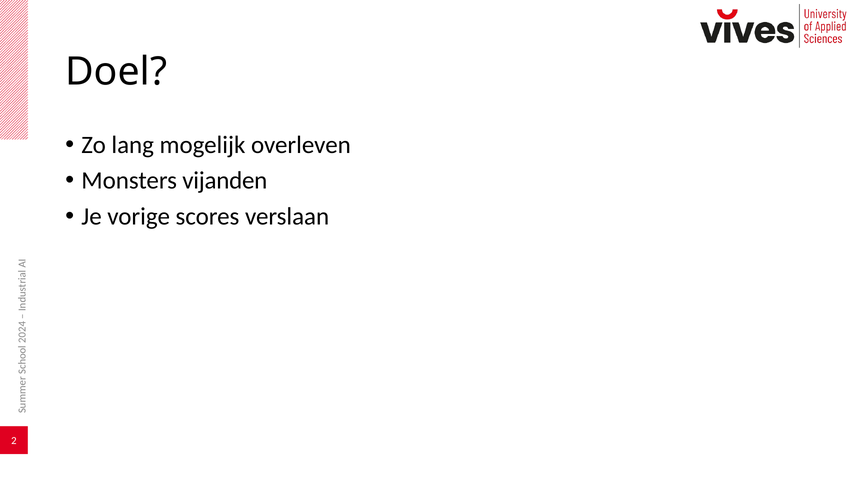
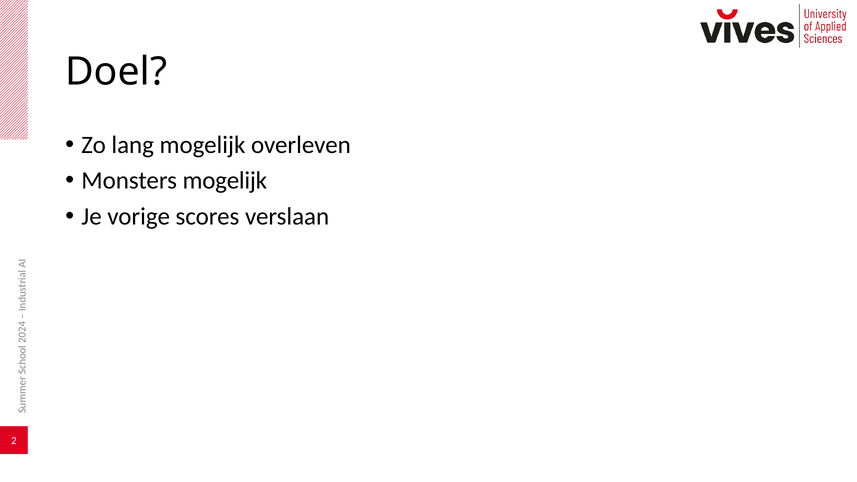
Monsters vijanden: vijanden -> mogelijk
